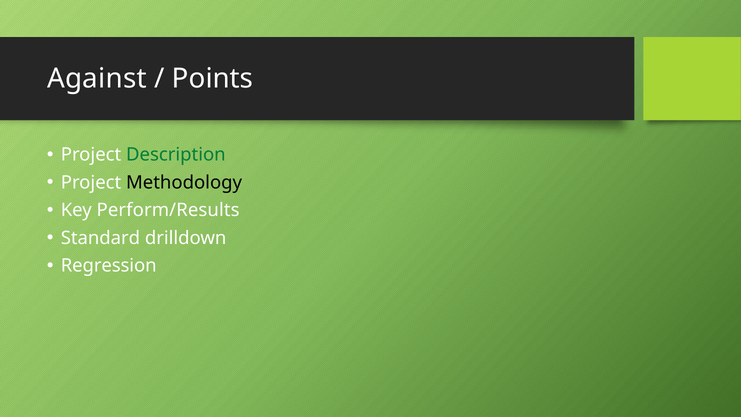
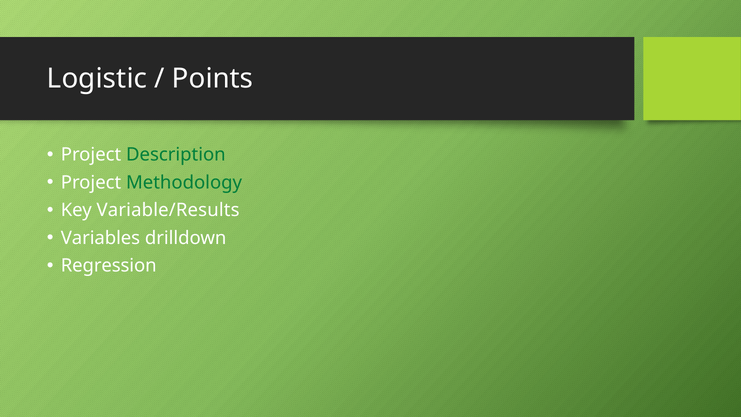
Against: Against -> Logistic
Methodology colour: black -> green
Perform/Results: Perform/Results -> Variable/Results
Standard: Standard -> Variables
